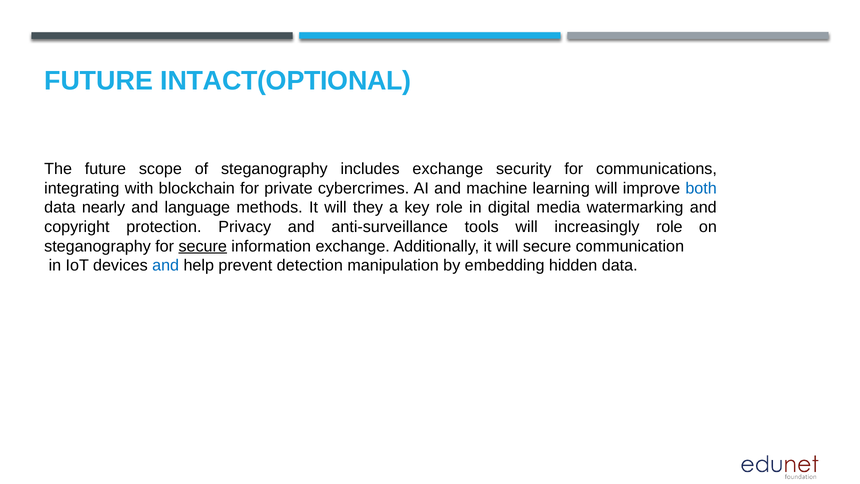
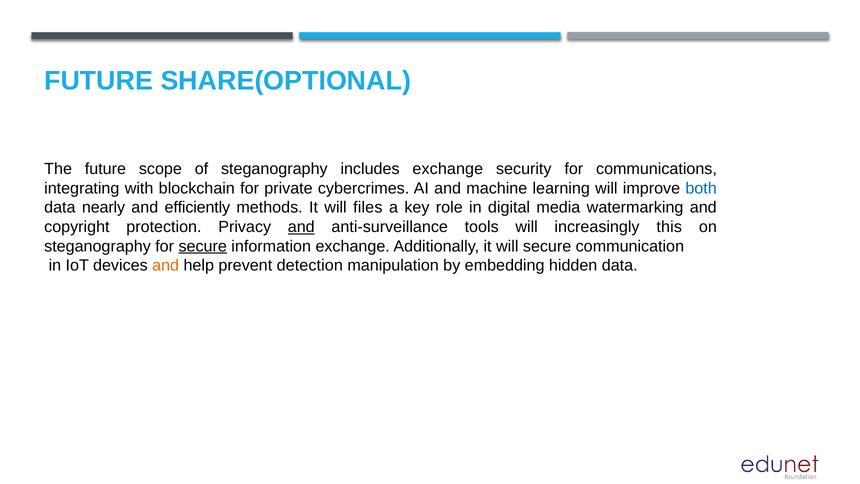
INTACT(OPTIONAL: INTACT(OPTIONAL -> SHARE(OPTIONAL
language: language -> efficiently
they: they -> files
and at (301, 227) underline: none -> present
increasingly role: role -> this
and at (166, 265) colour: blue -> orange
